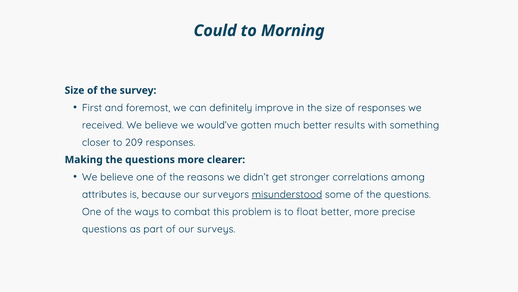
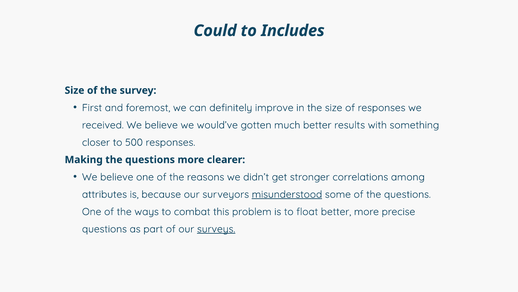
Morning: Morning -> Includes
209: 209 -> 500
surveys underline: none -> present
